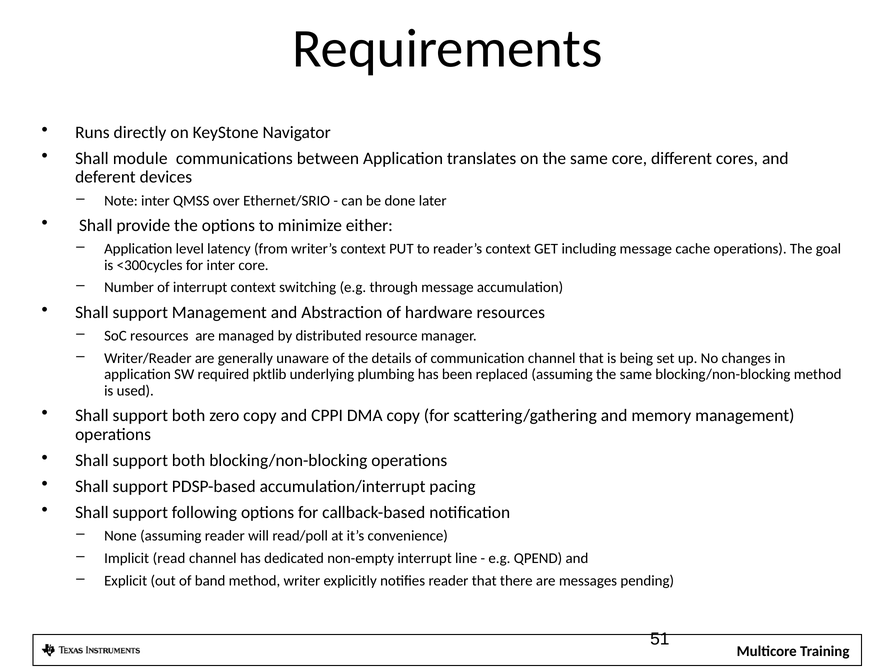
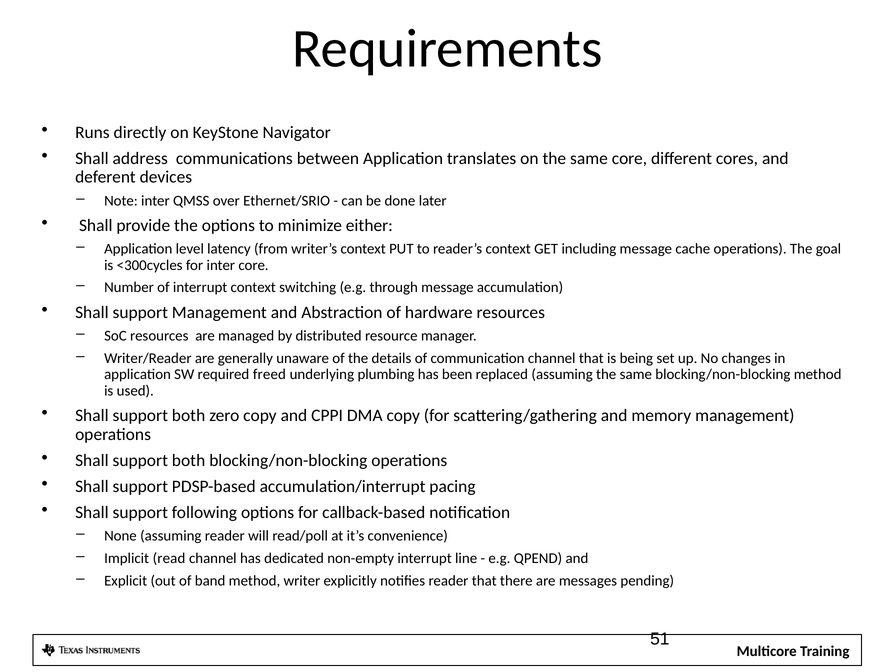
module: module -> address
pktlib: pktlib -> freed
